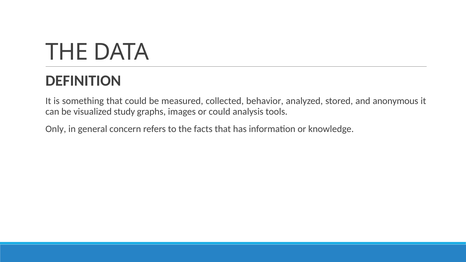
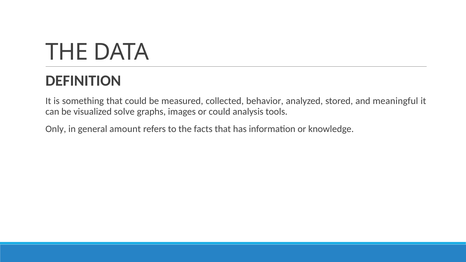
anonymous: anonymous -> meaningful
study: study -> solve
concern: concern -> amount
